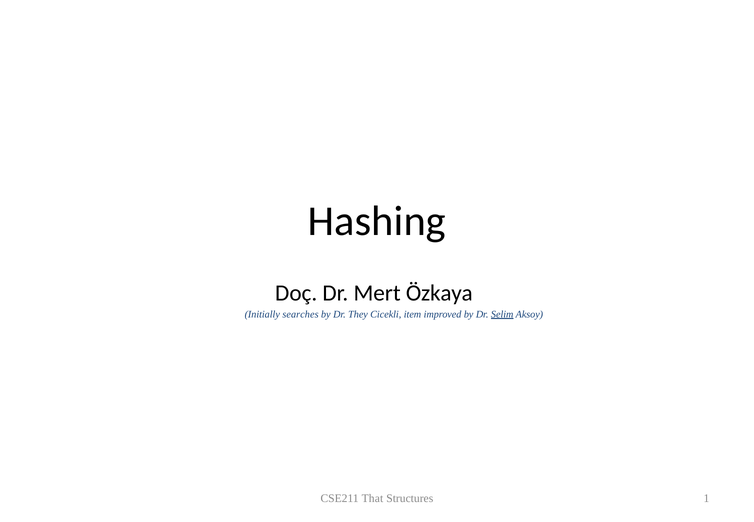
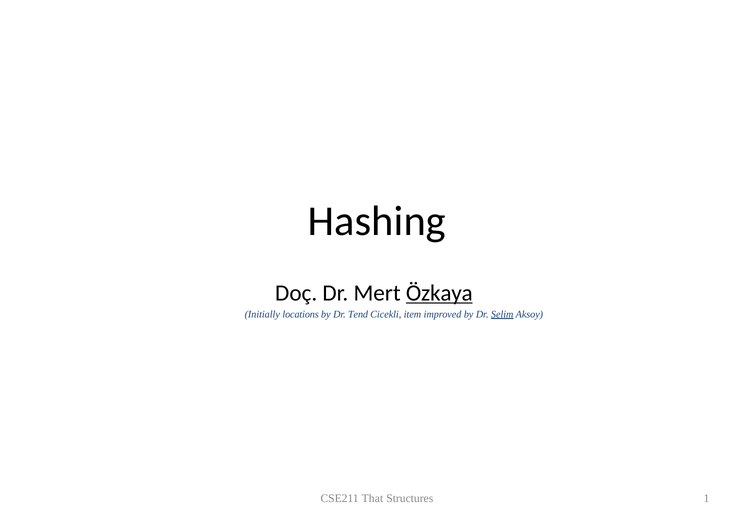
Özkaya underline: none -> present
searches: searches -> locations
They: They -> Tend
